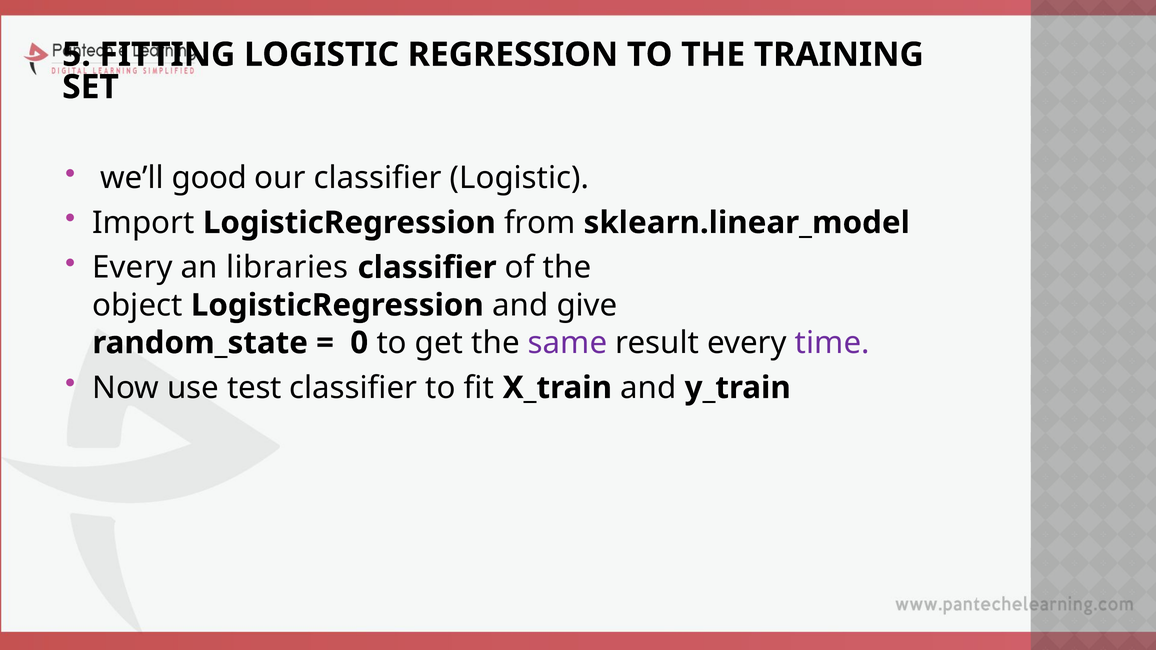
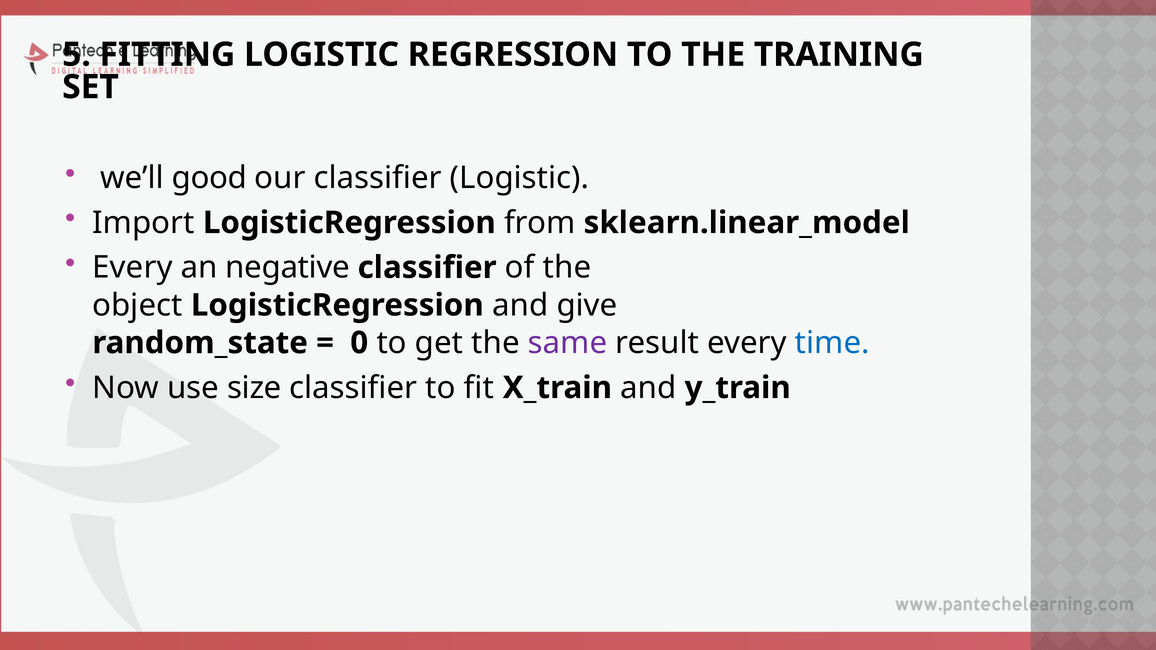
libraries: libraries -> negative
time colour: purple -> blue
test: test -> size
